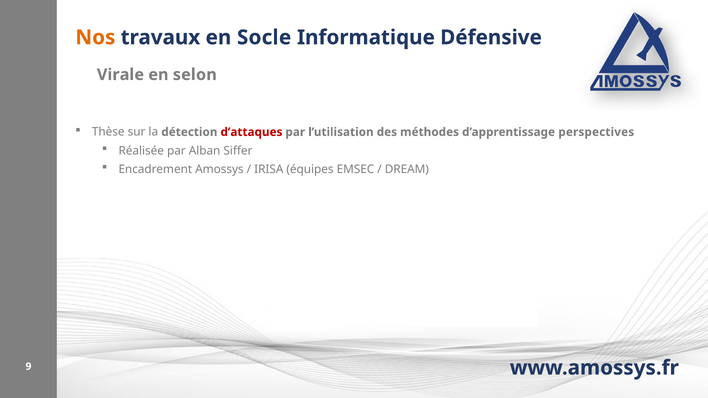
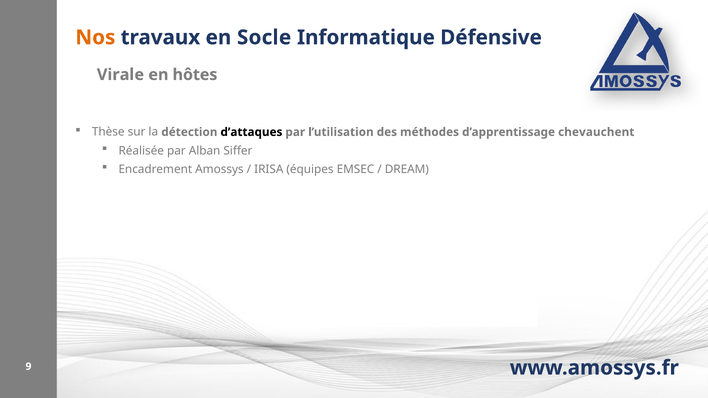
selon: selon -> hôtes
d’attaques colour: red -> black
perspectives: perspectives -> chevauchent
